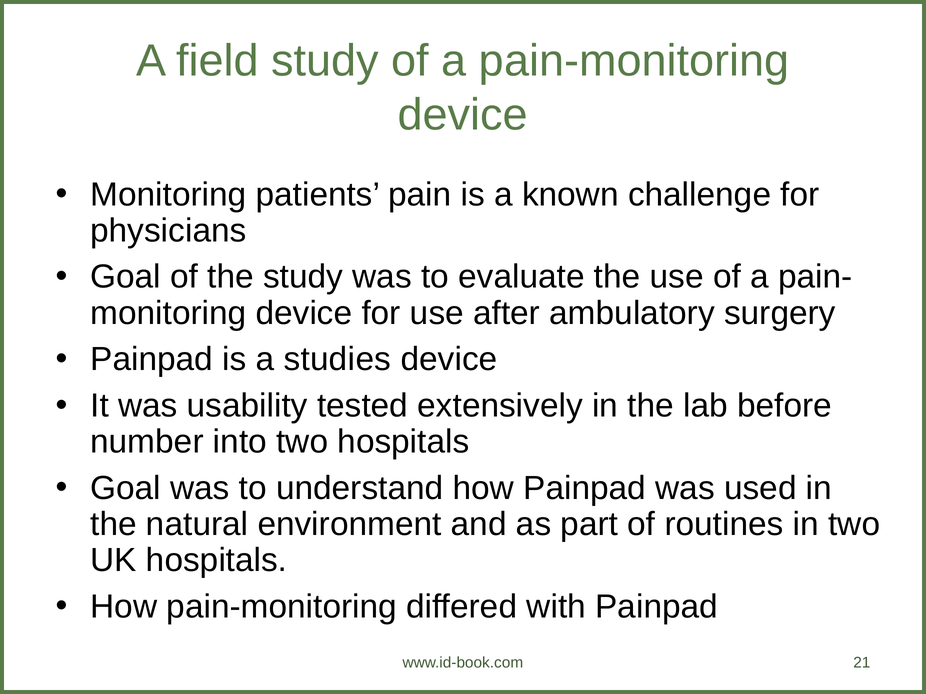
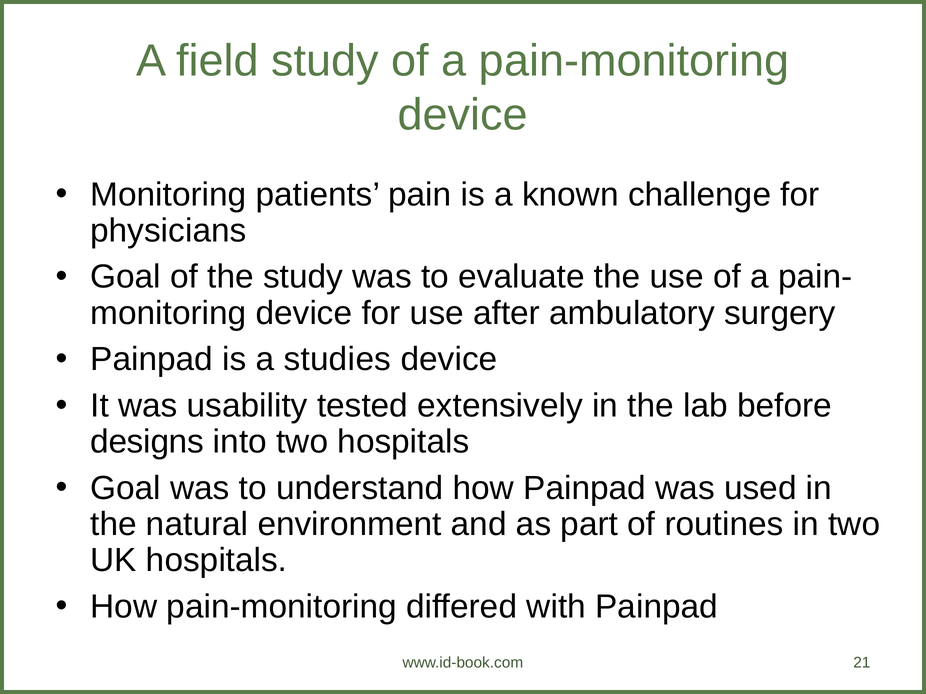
number: number -> designs
